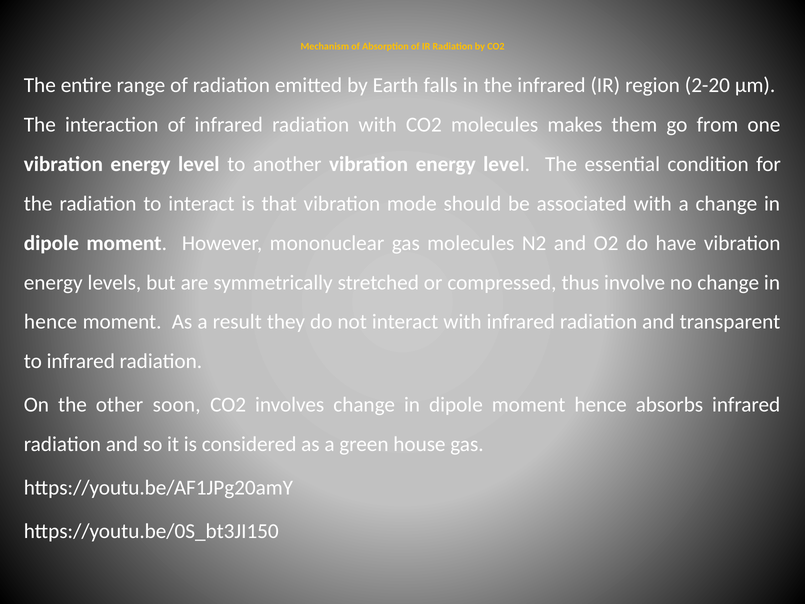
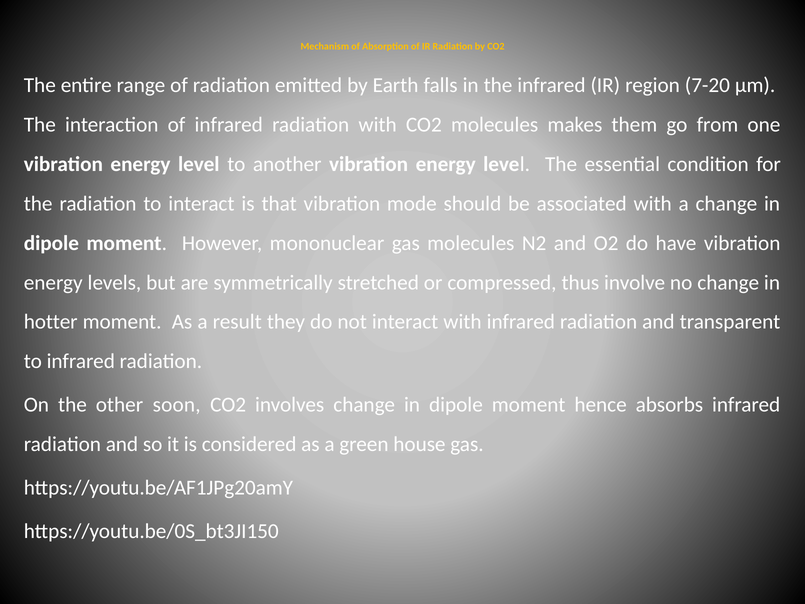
2-20: 2-20 -> 7-20
hence at (51, 322): hence -> hotter
